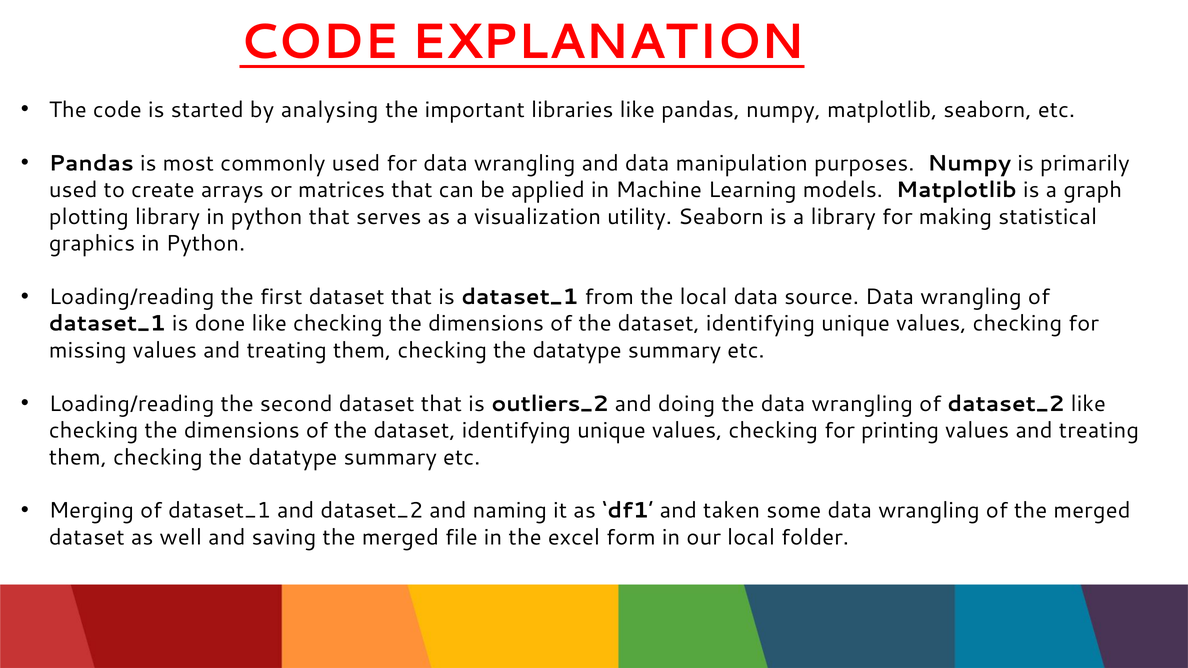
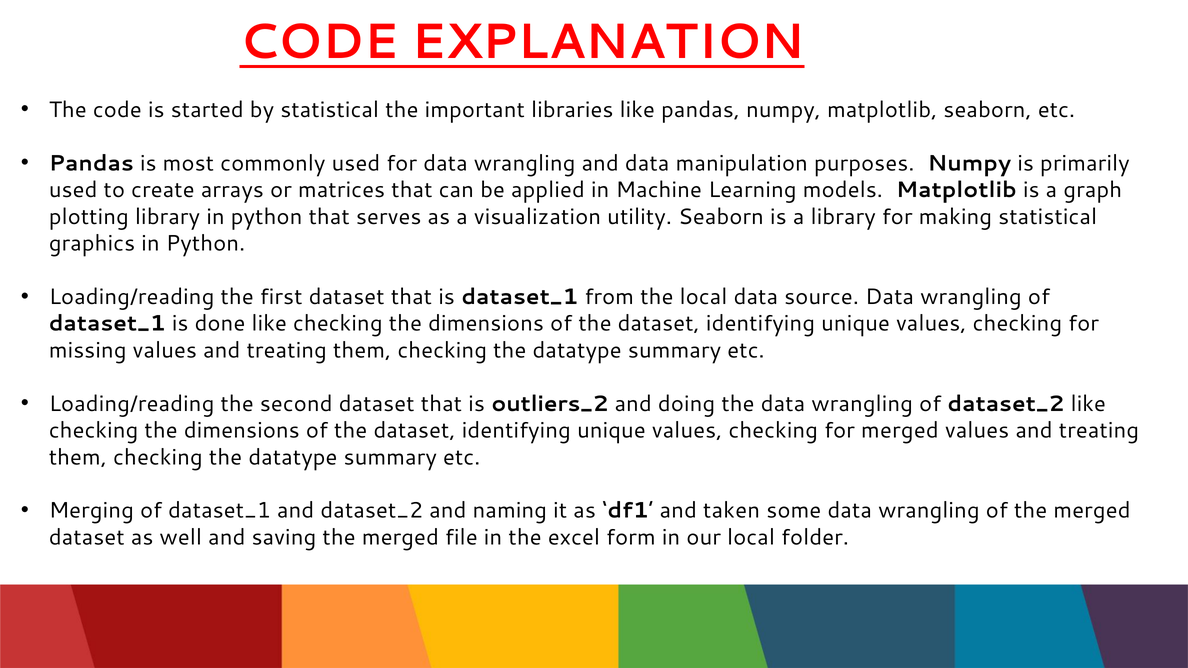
by analysing: analysing -> statistical
for printing: printing -> merged
